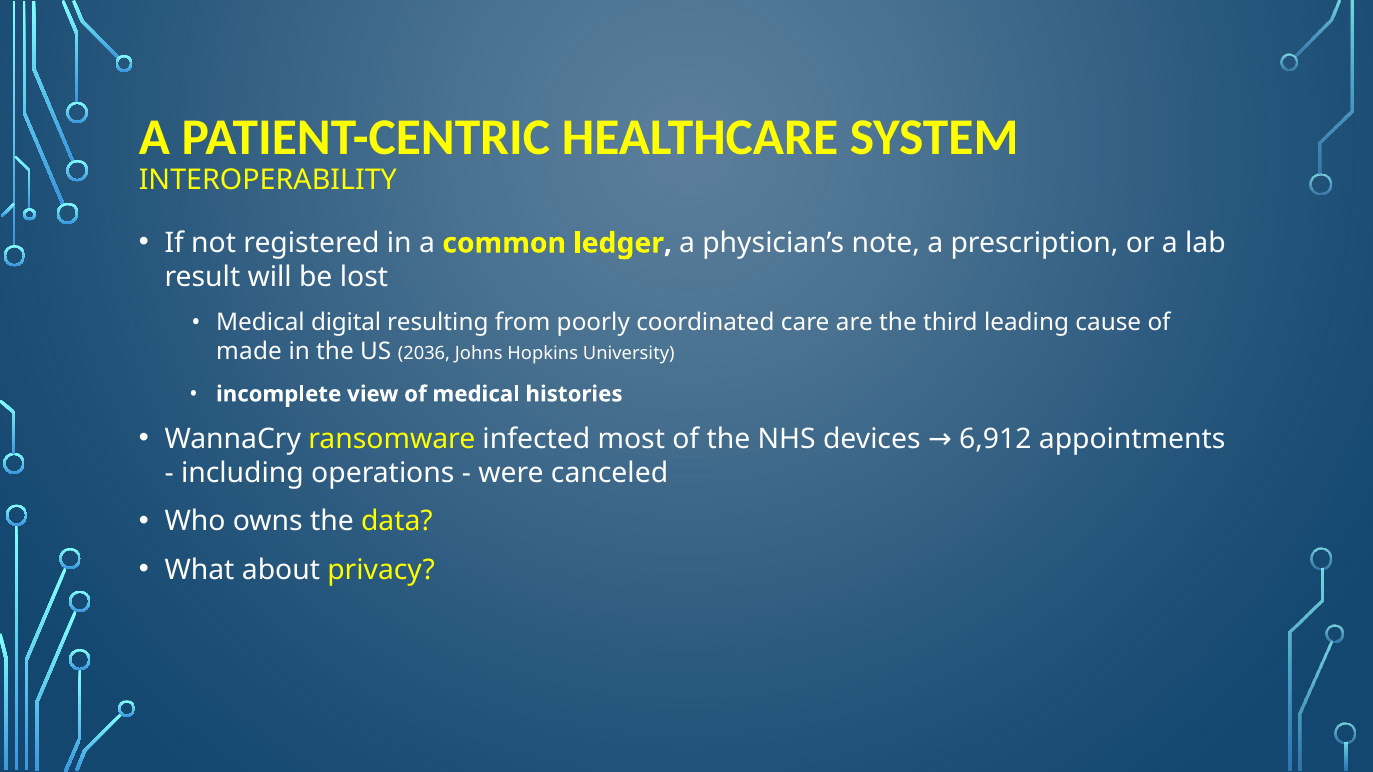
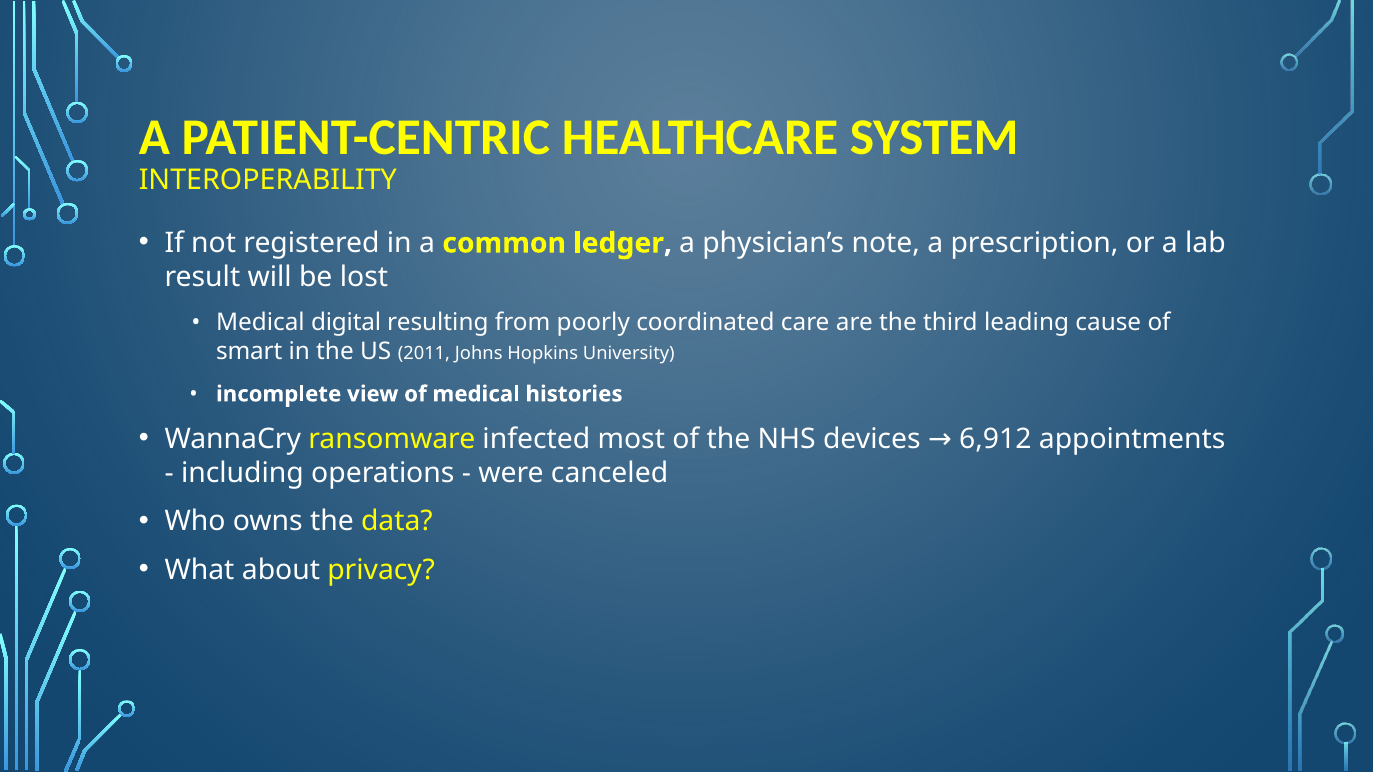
made: made -> smart
2036: 2036 -> 2011
